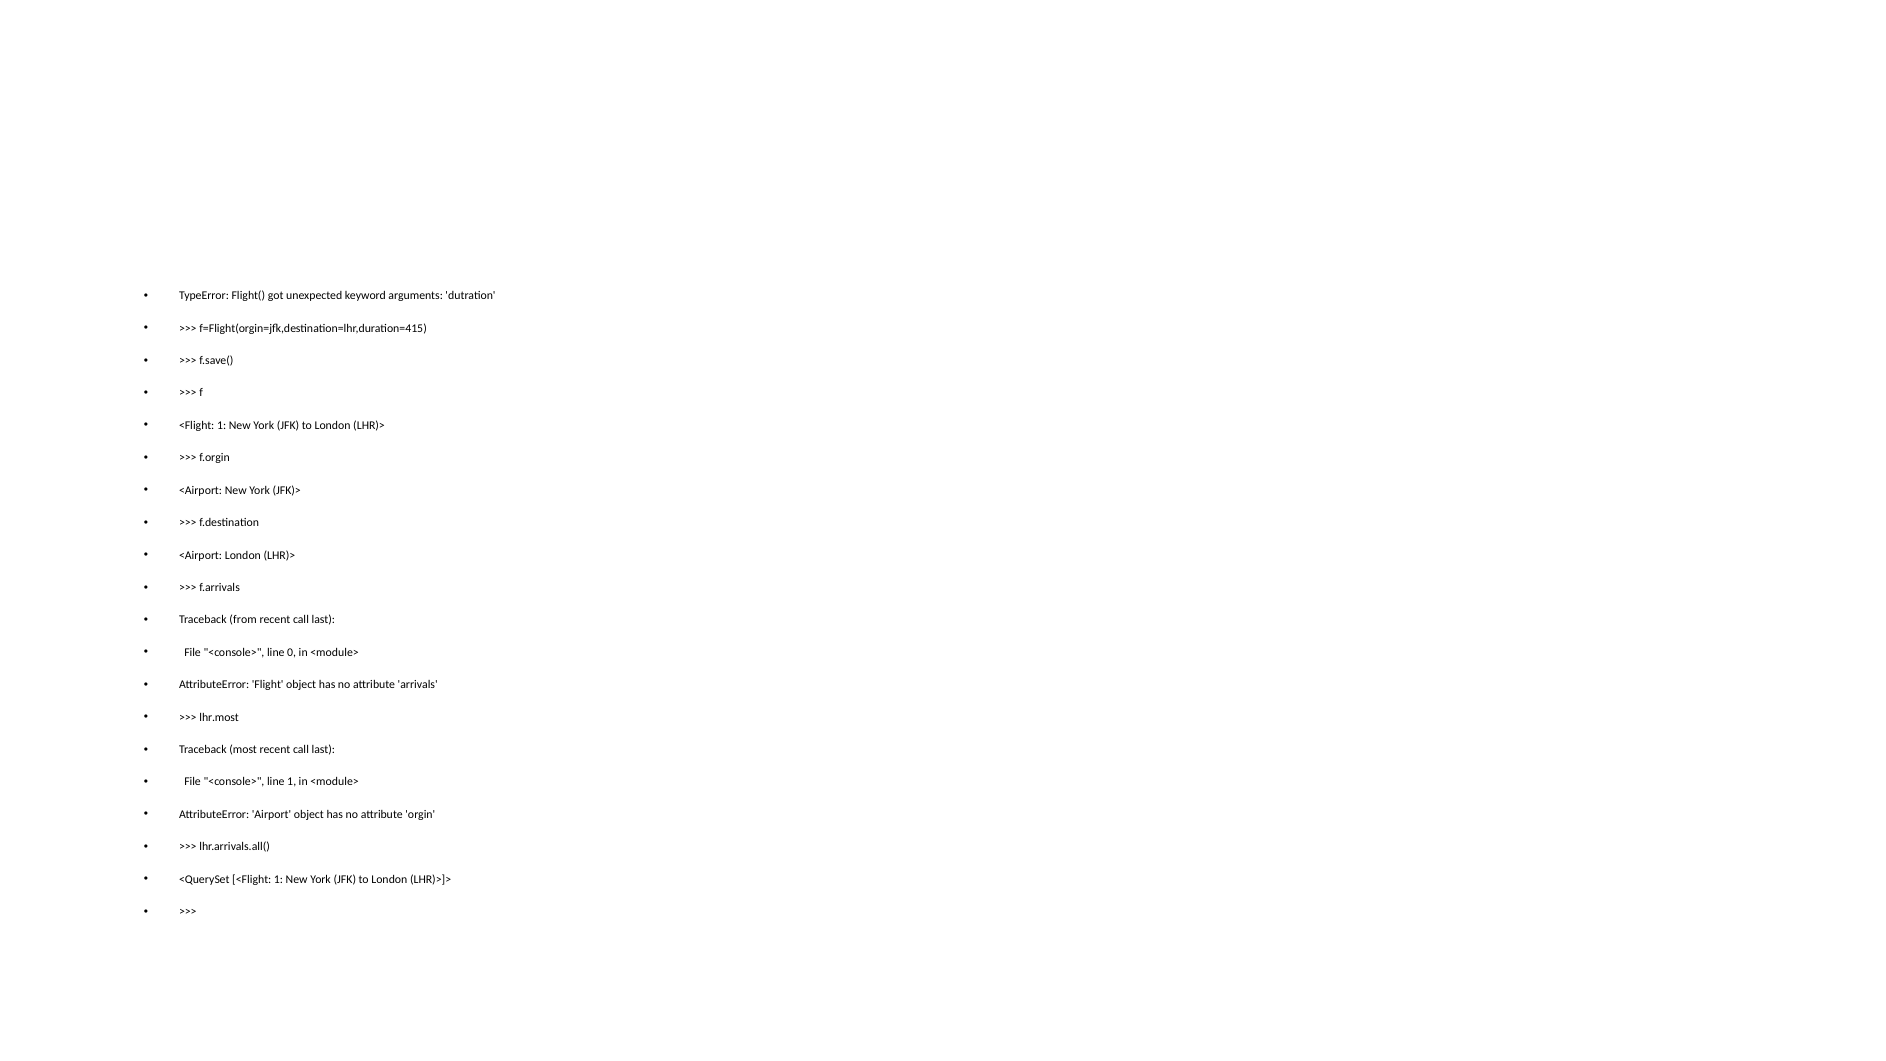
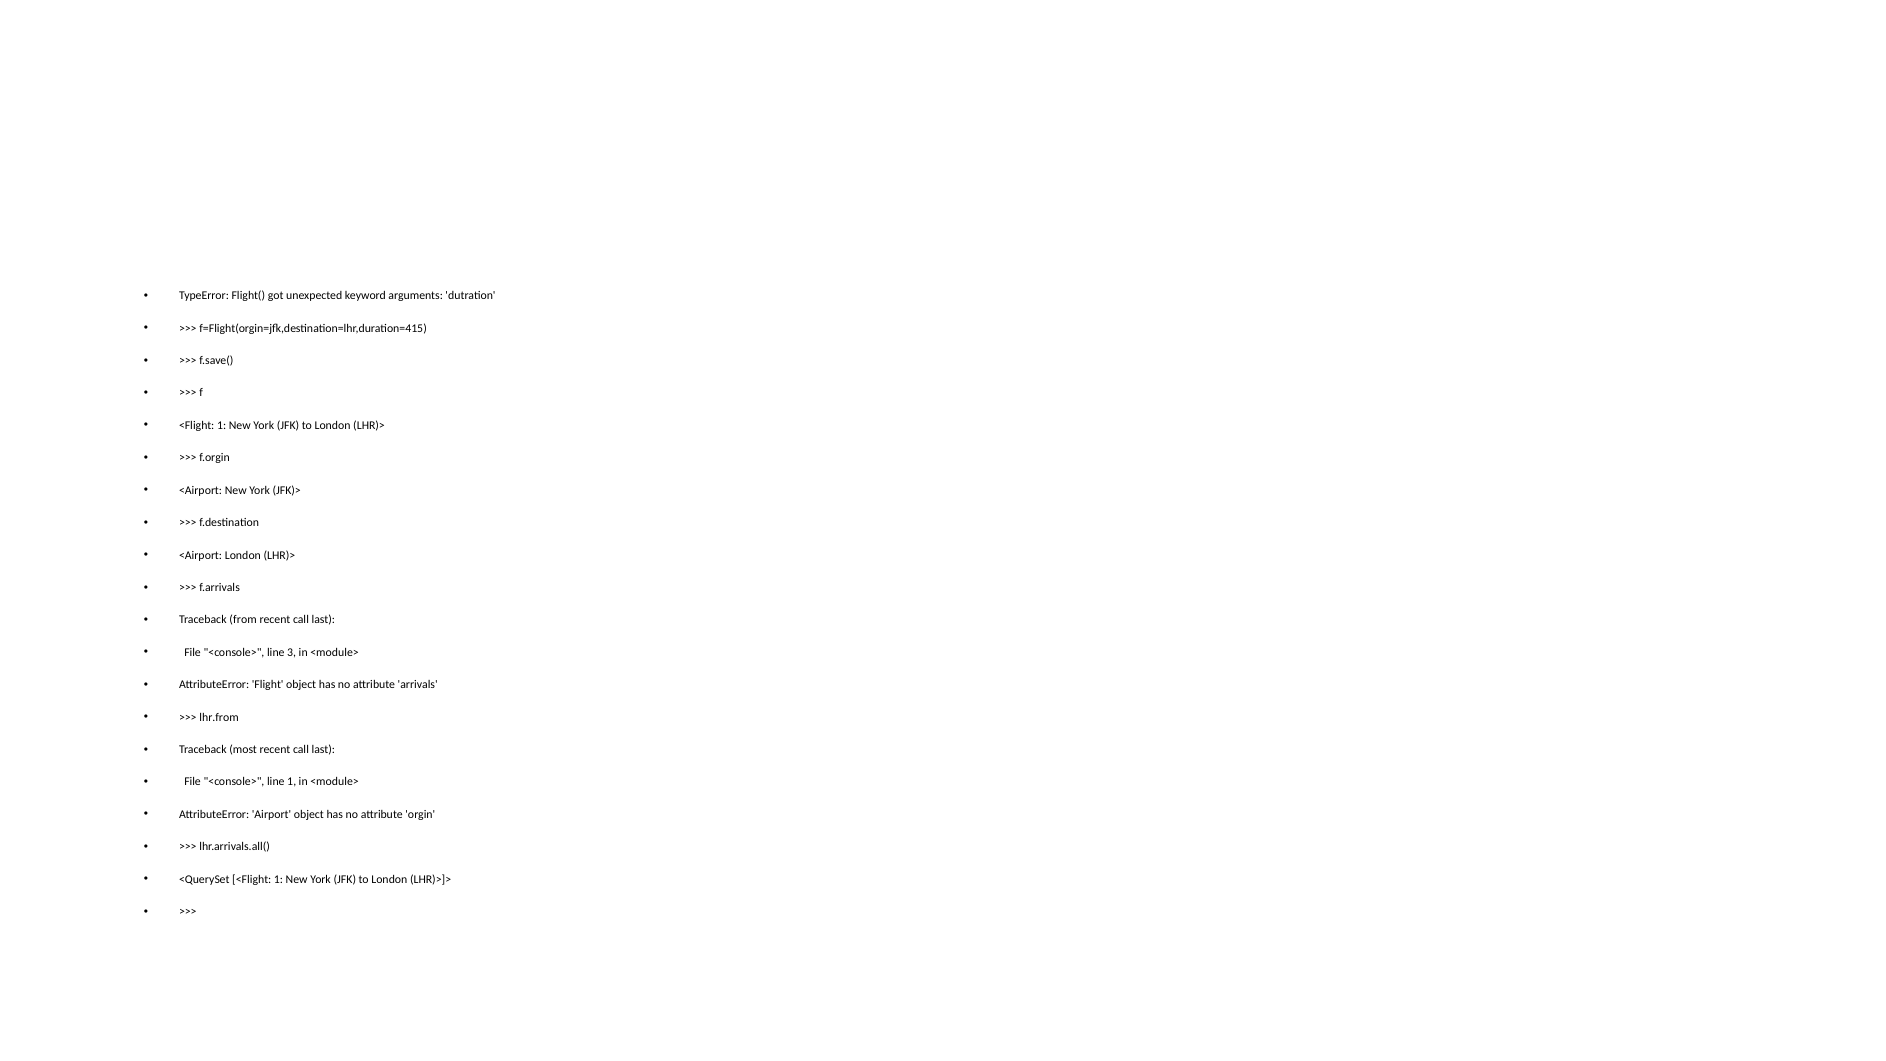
0: 0 -> 3
lhr.most: lhr.most -> lhr.from
